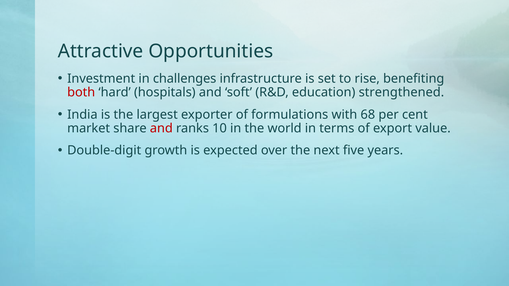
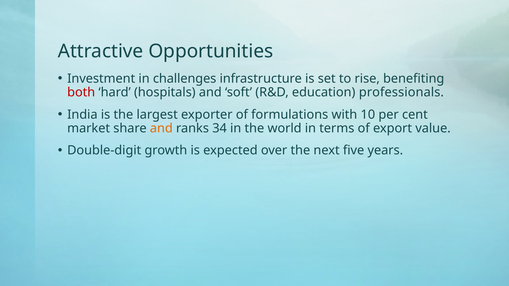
strengthened: strengthened -> professionals
68: 68 -> 10
and at (161, 128) colour: red -> orange
10: 10 -> 34
